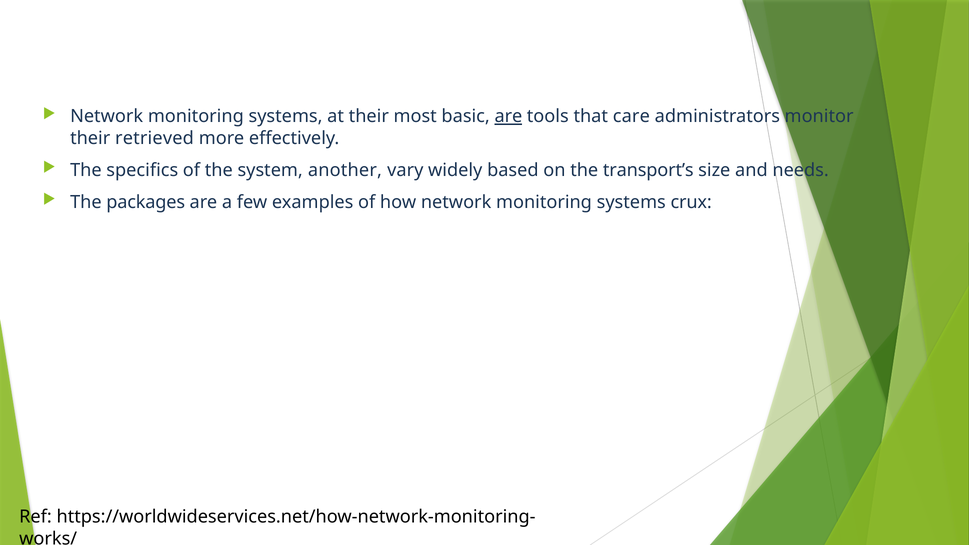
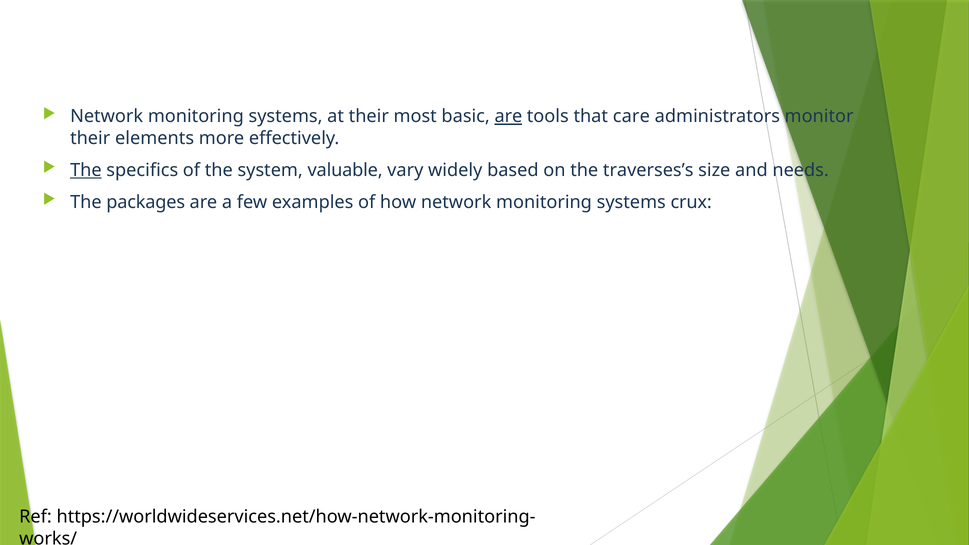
retrieved: retrieved -> elements
The at (86, 170) underline: none -> present
another: another -> valuable
transport’s: transport’s -> traverses’s
